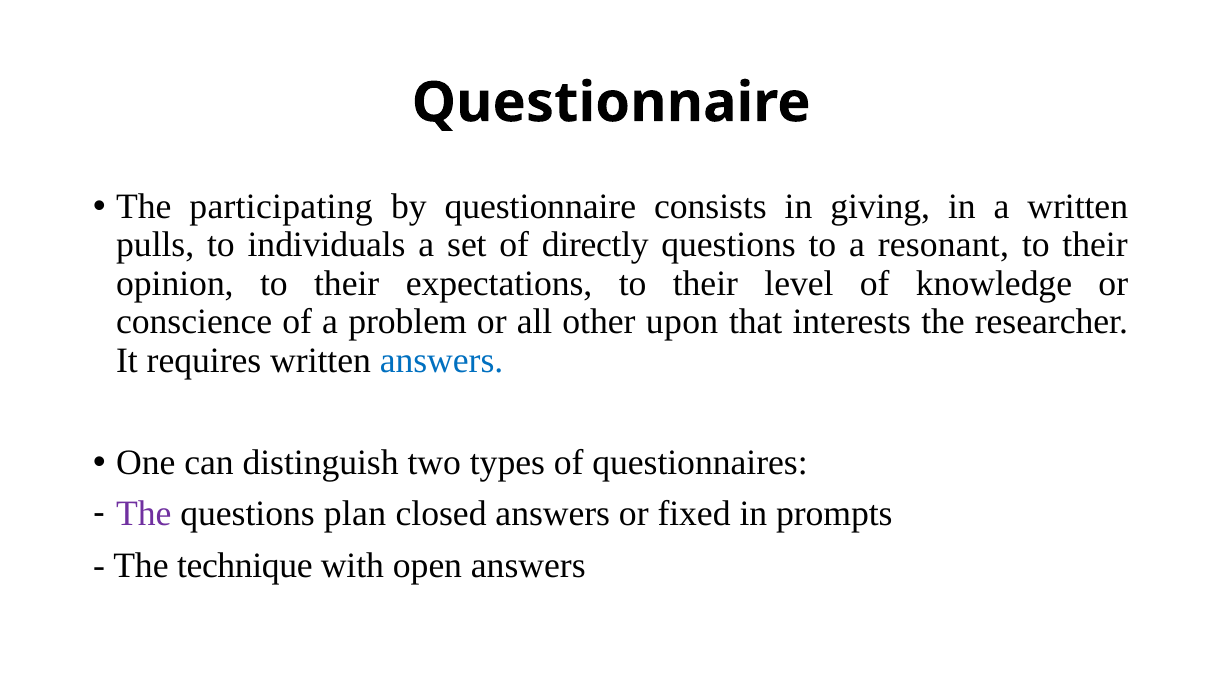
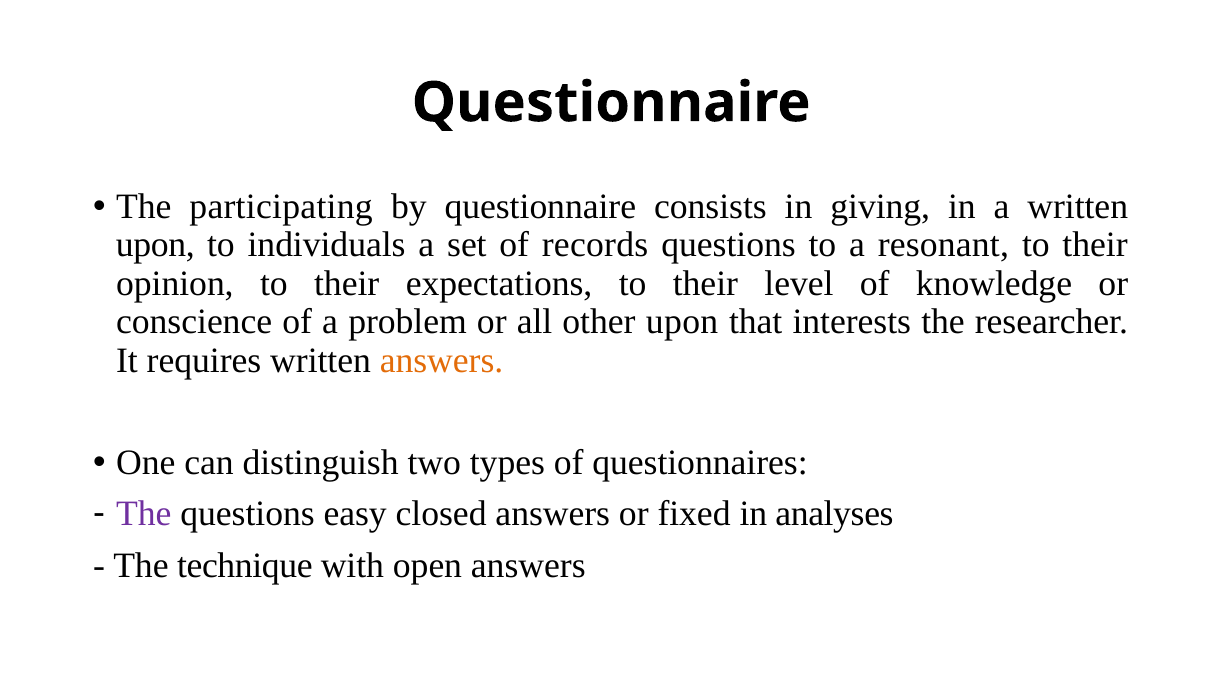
pulls at (155, 245): pulls -> upon
directly: directly -> records
answers at (442, 361) colour: blue -> orange
plan: plan -> easy
prompts: prompts -> analyses
